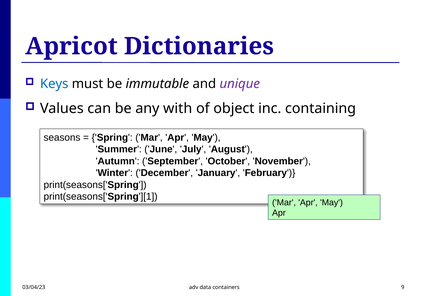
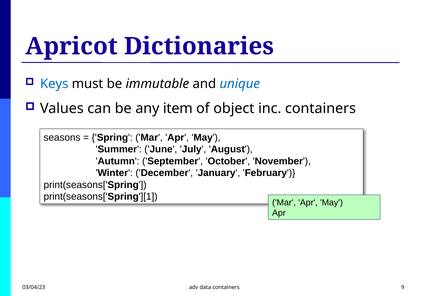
unique colour: purple -> blue
with: with -> item
inc containing: containing -> containers
